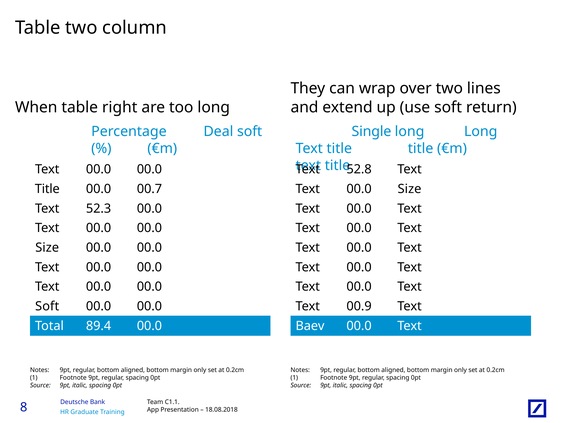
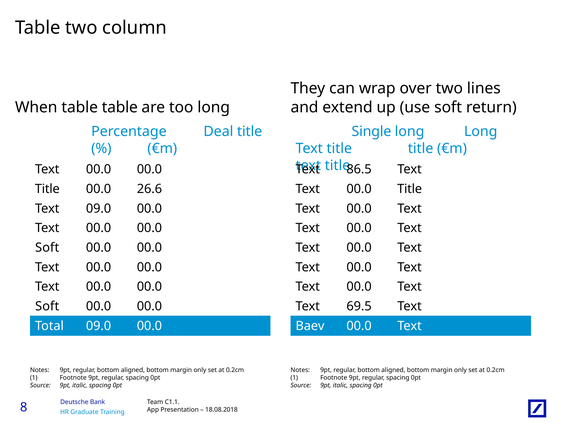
table right: right -> table
Deal soft: soft -> title
52.8: 52.8 -> 86.5
00.7: 00.7 -> 26.6
Text 00.0 Size: Size -> Title
Text 52.3: 52.3 -> 09.0
Size at (47, 247): Size -> Soft
00.9: 00.9 -> 69.5
Total 89.4: 89.4 -> 09.0
